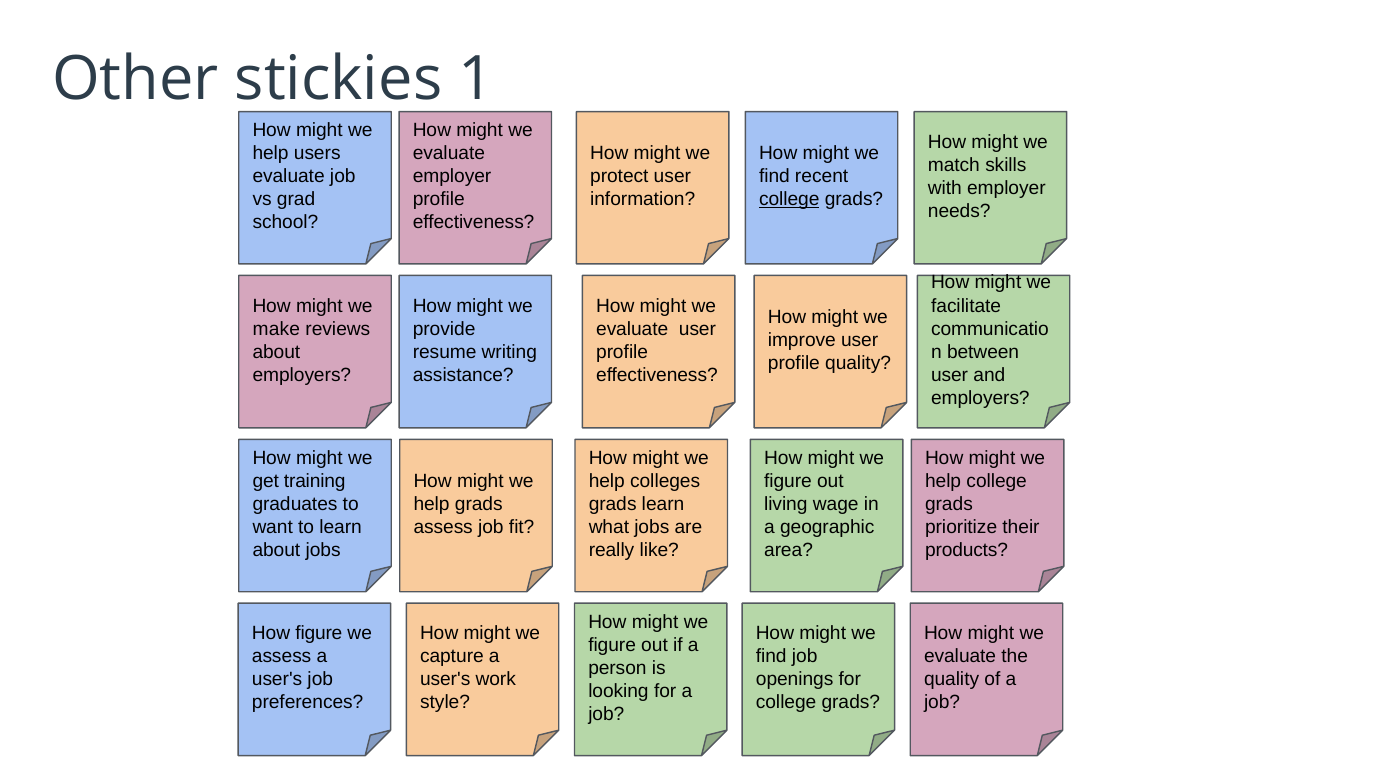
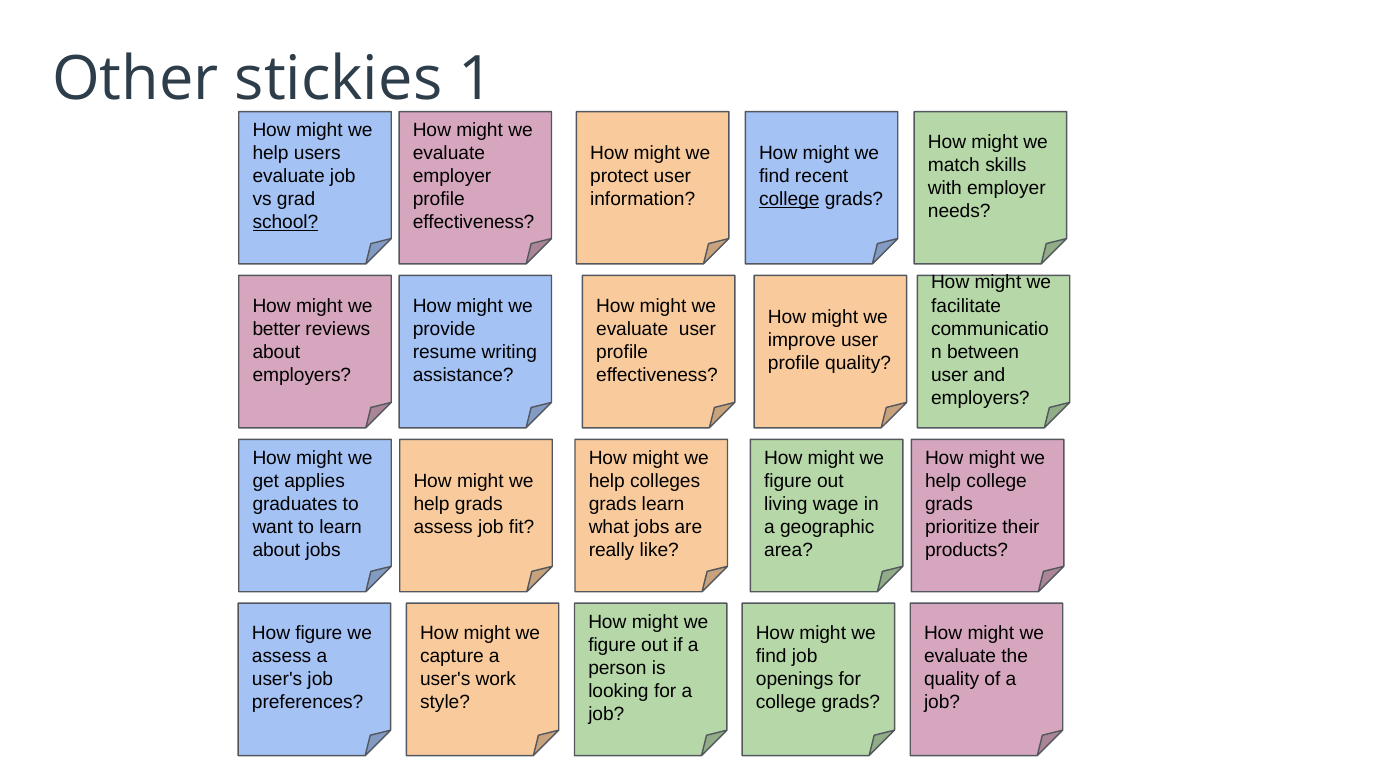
school underline: none -> present
make: make -> better
training: training -> applies
